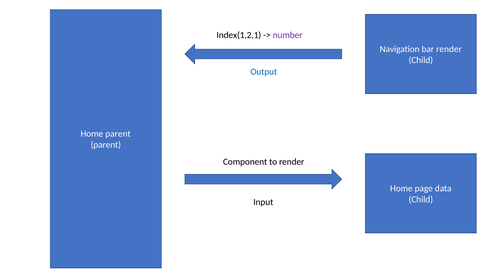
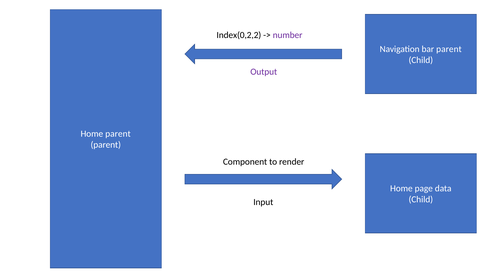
Index(1,2,1: Index(1,2,1 -> Index(0,2,2
bar render: render -> parent
Output colour: blue -> purple
